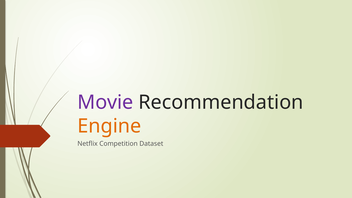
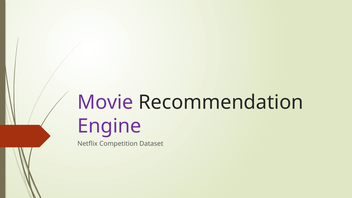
Engine colour: orange -> purple
